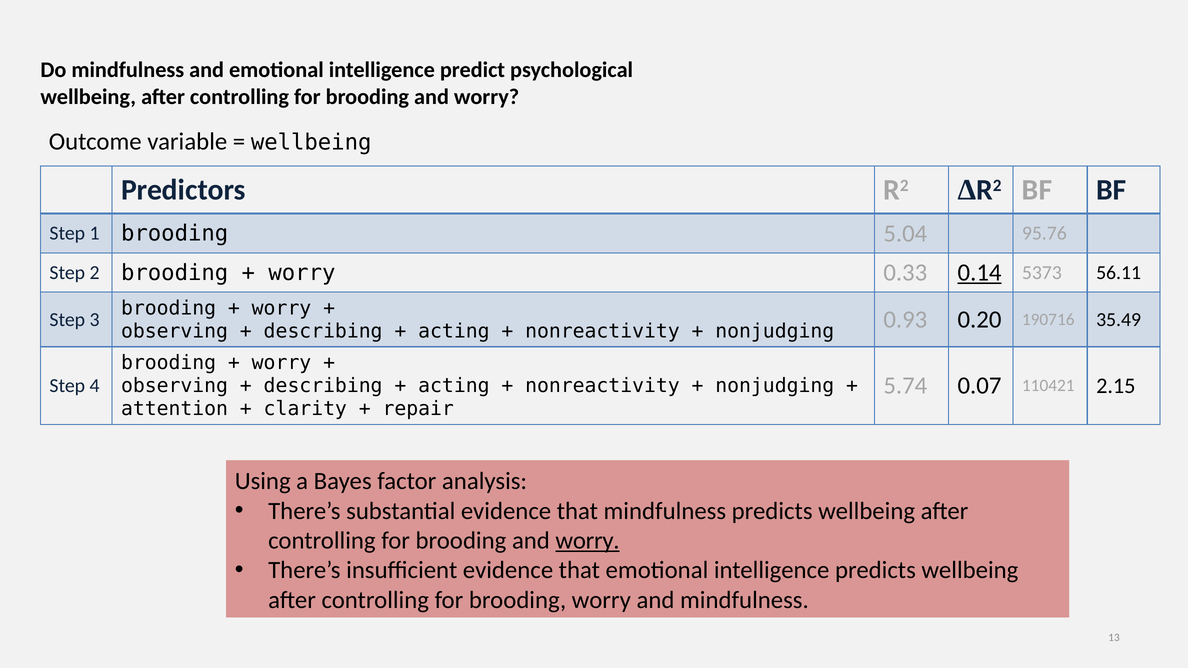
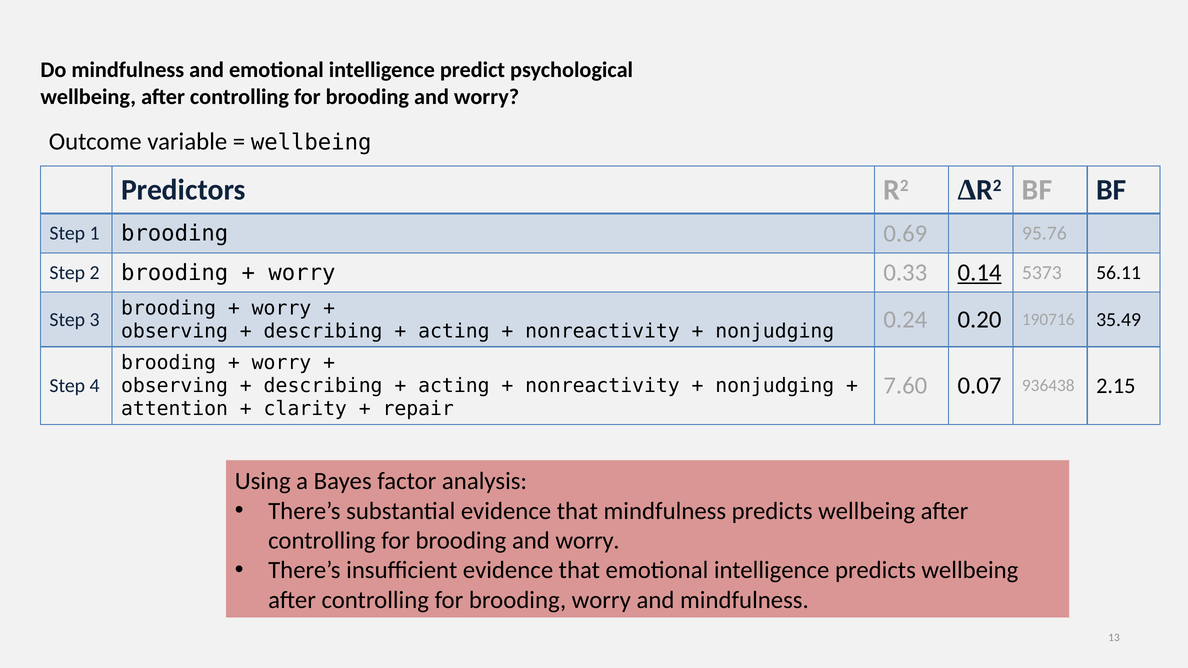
5.04: 5.04 -> 0.69
0.93: 0.93 -> 0.24
5.74: 5.74 -> 7.60
110421: 110421 -> 936438
worry at (588, 541) underline: present -> none
